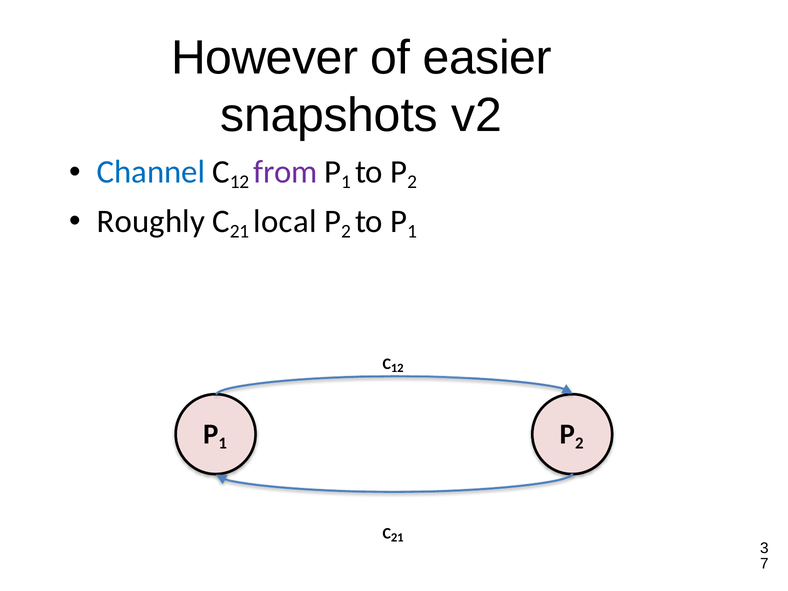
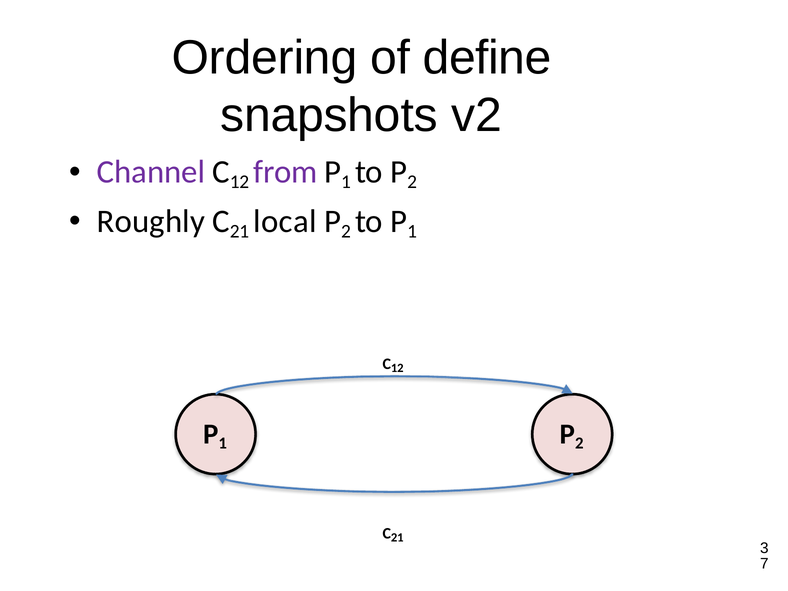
However: However -> Ordering
easier: easier -> define
Channel colour: blue -> purple
